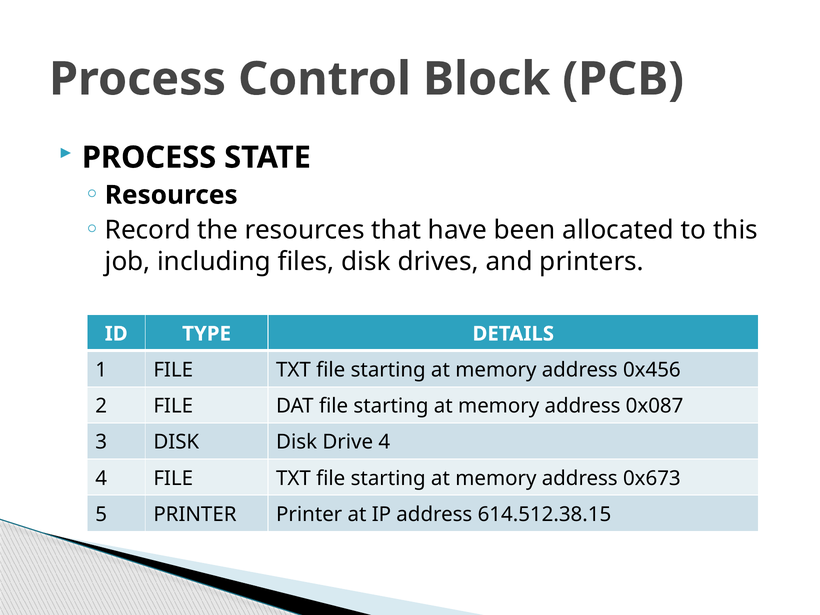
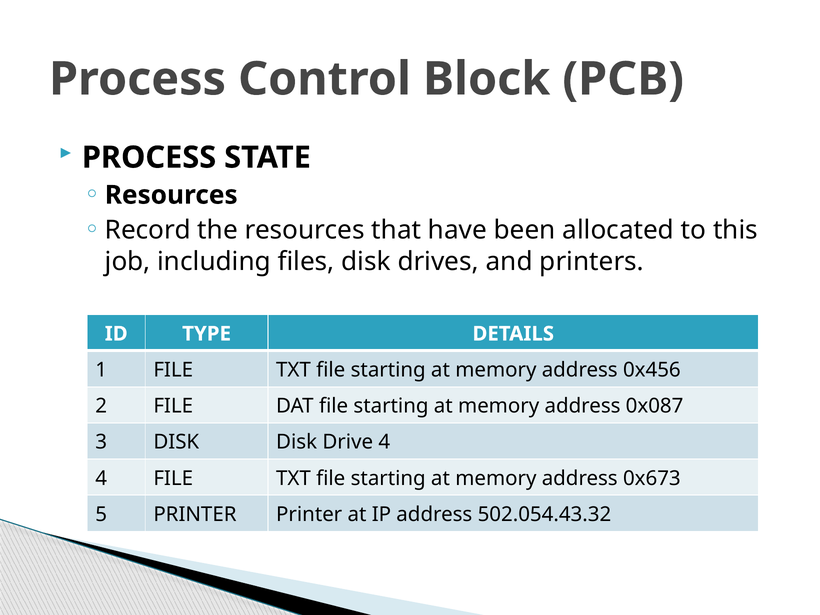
614.512.38.15: 614.512.38.15 -> 502.054.43.32
